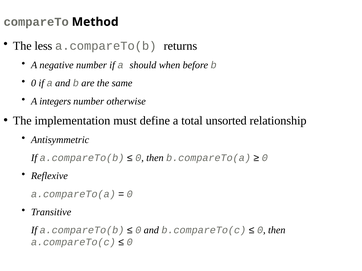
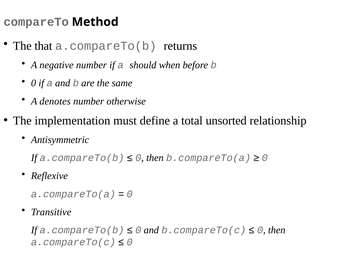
less: less -> that
integers: integers -> denotes
